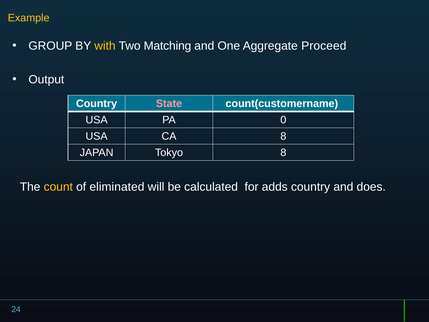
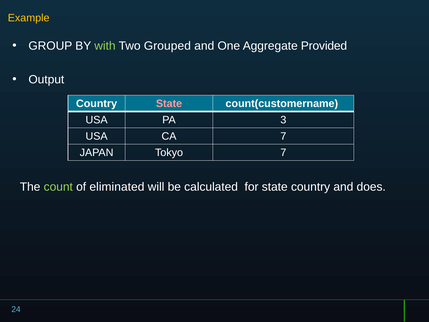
with colour: yellow -> light green
Matching: Matching -> Grouped
Proceed: Proceed -> Provided
0: 0 -> 3
CA 8: 8 -> 7
Tokyo 8: 8 -> 7
count colour: yellow -> light green
for adds: adds -> state
